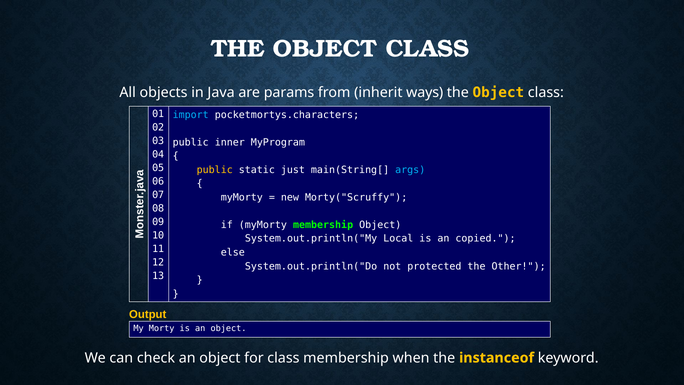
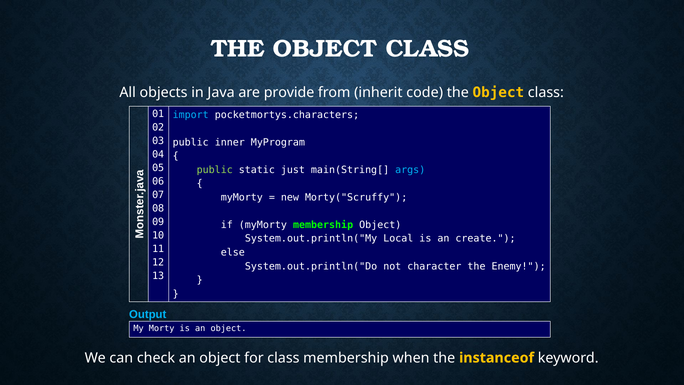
params: params -> provide
ways: ways -> code
public at (215, 170) colour: yellow -> light green
copied: copied -> create
protected: protected -> character
Other: Other -> Enemy
Output colour: yellow -> light blue
